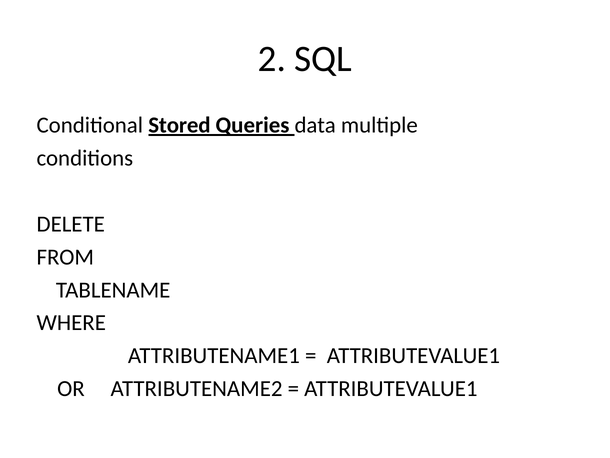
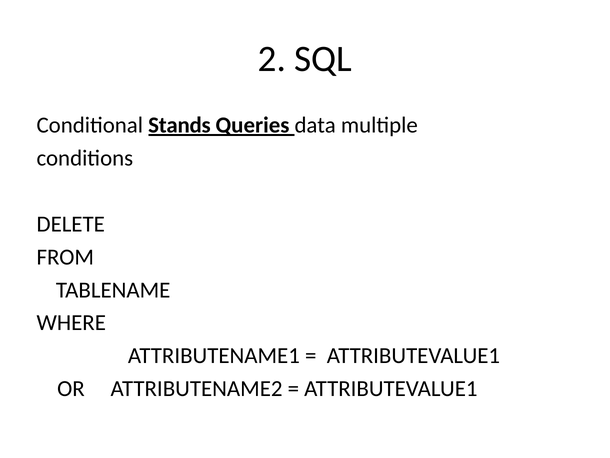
Stored: Stored -> Stands
